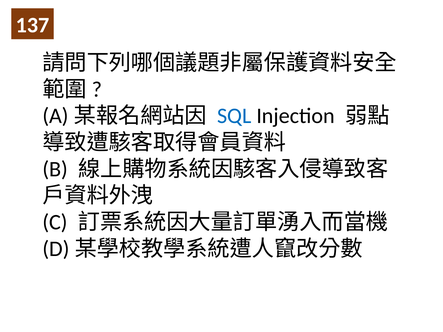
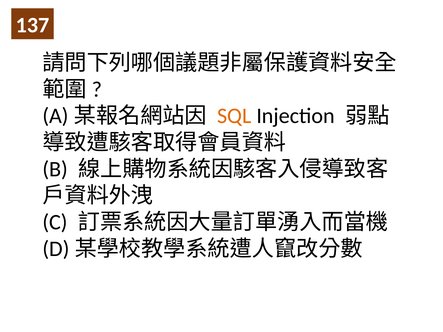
SQL colour: blue -> orange
